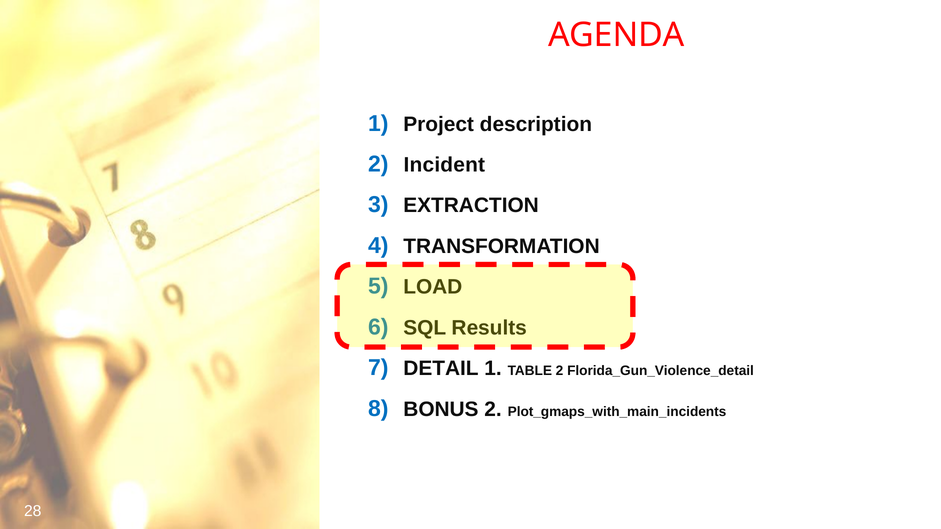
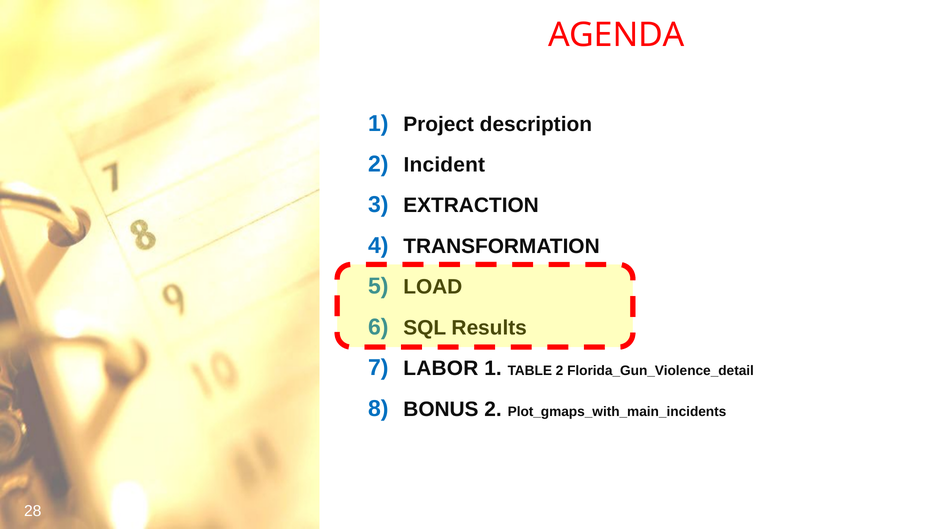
DETAIL: DETAIL -> LABOR
